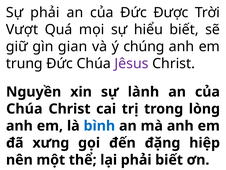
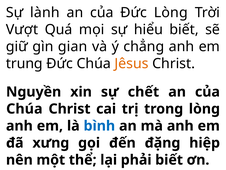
phải: phải -> lành
Đức Được: Được -> Lòng
chúng: chúng -> chẳng
Jêsus colour: purple -> orange
lành: lành -> chết
